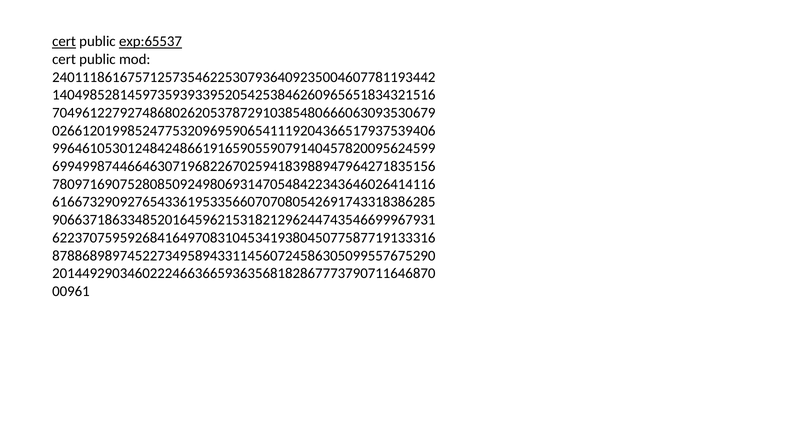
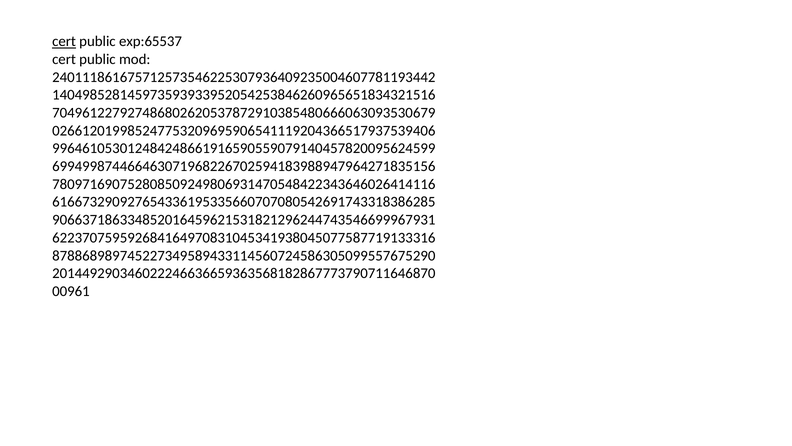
exp:65537 underline: present -> none
